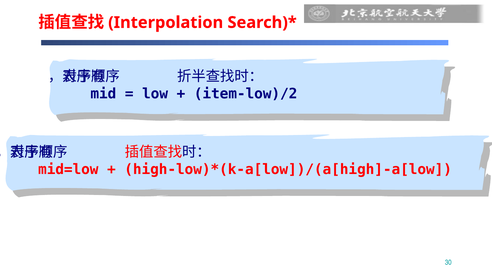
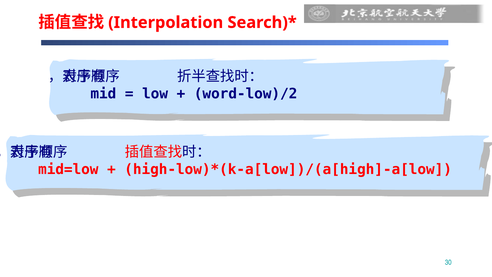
item-low)/2: item-low)/2 -> word-low)/2
